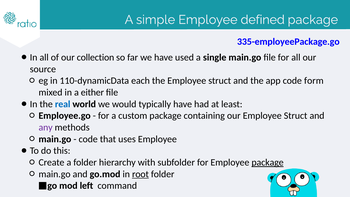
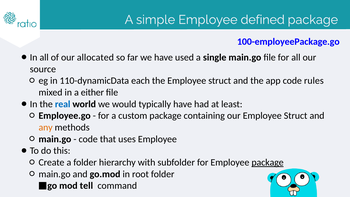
335-employeePackage.go: 335-employeePackage.go -> 100-employeePackage.go
collection: collection -> allocated
form: form -> rules
any colour: purple -> orange
root underline: present -> none
left: left -> tell
